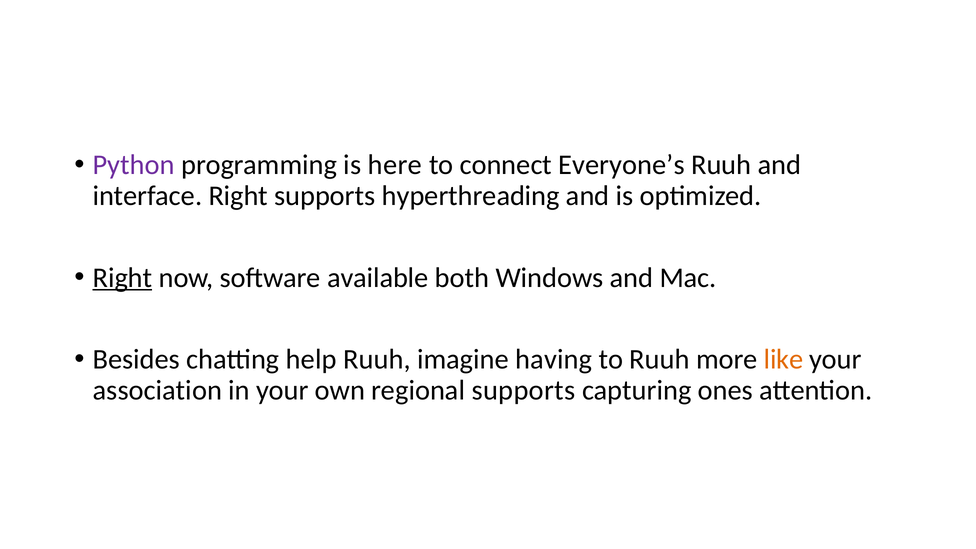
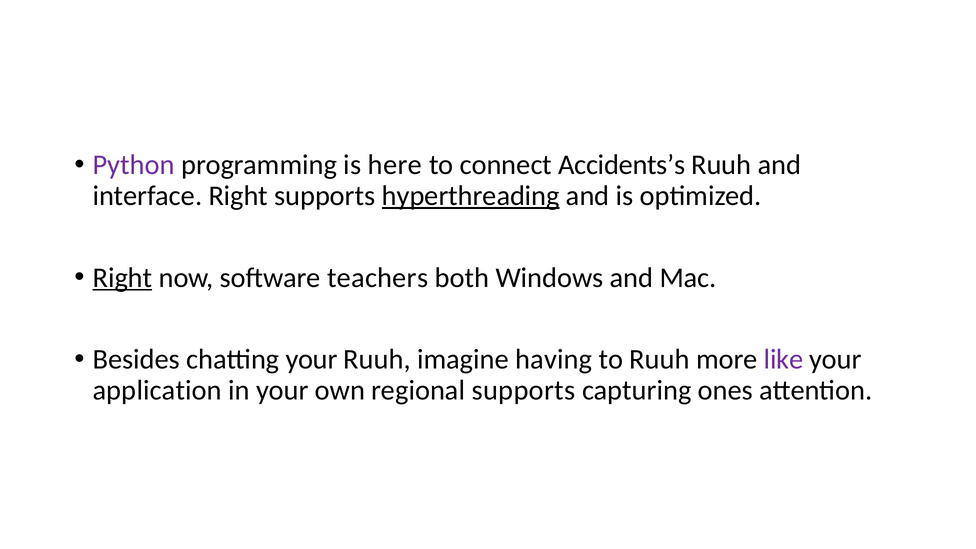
Everyone’s: Everyone’s -> Accidents’s
hyperthreading underline: none -> present
available: available -> teachers
chatting help: help -> your
like colour: orange -> purple
association: association -> application
